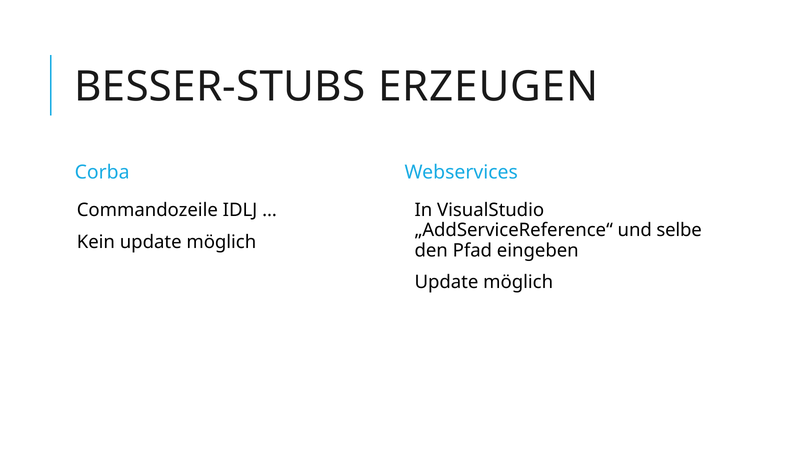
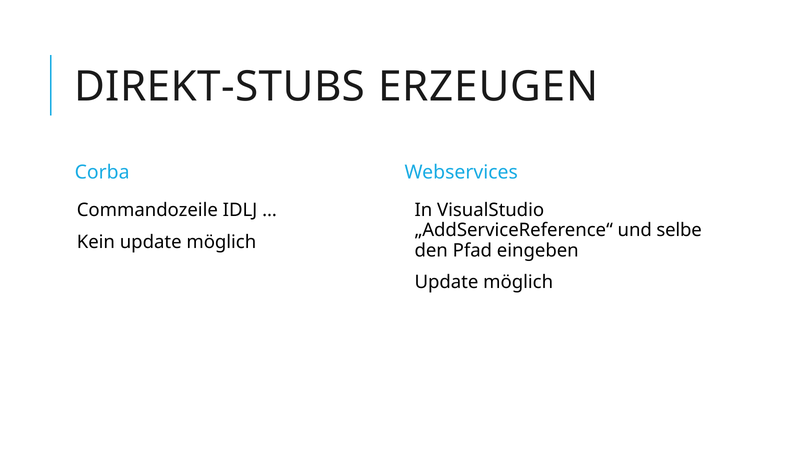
BESSER-STUBS: BESSER-STUBS -> DIREKT-STUBS
